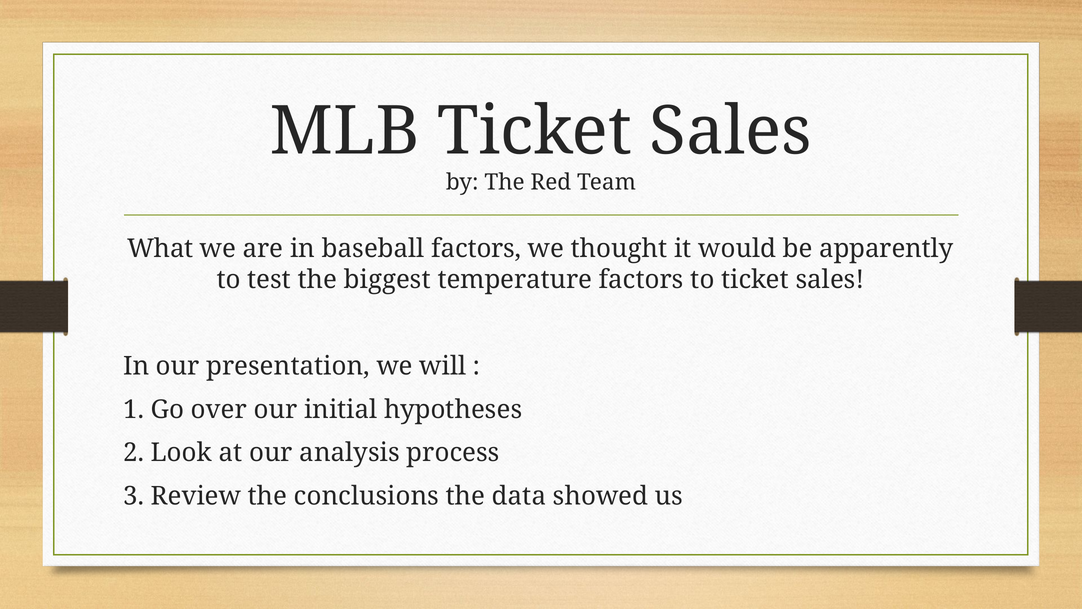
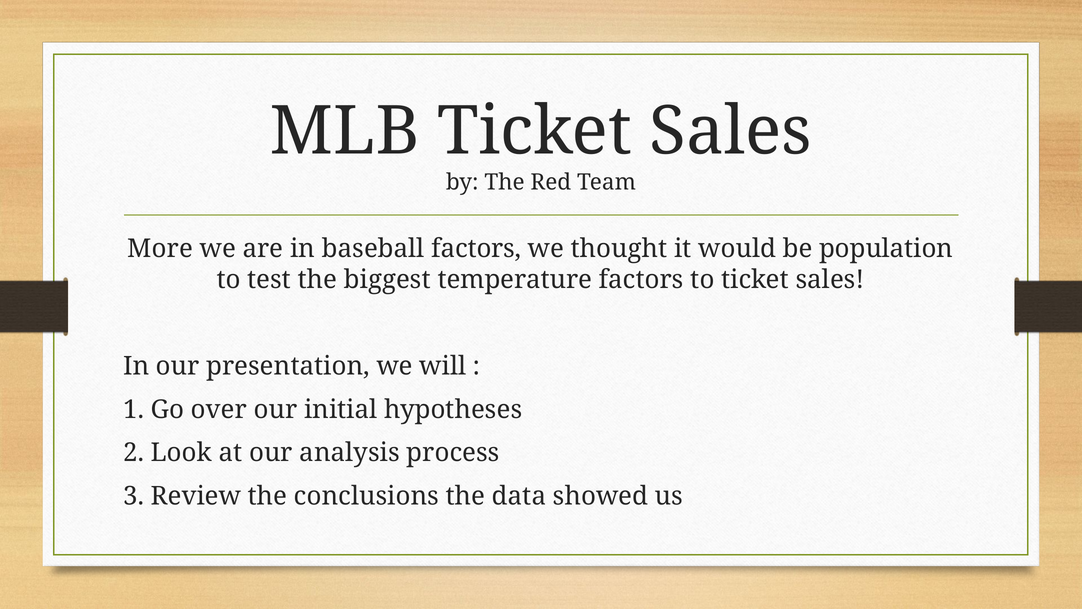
What: What -> More
apparently: apparently -> population
